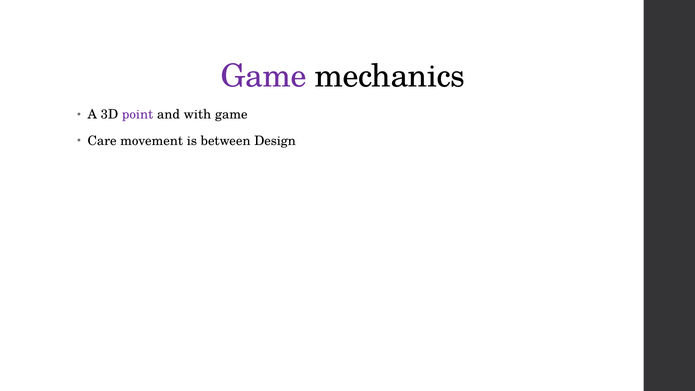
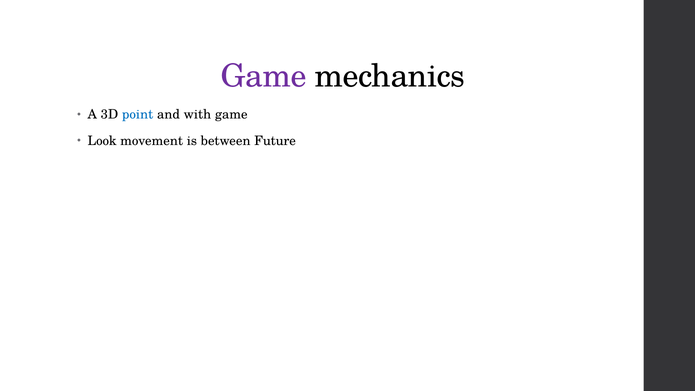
point colour: purple -> blue
Care: Care -> Look
Design: Design -> Future
